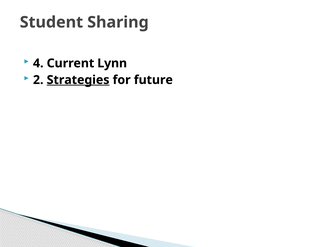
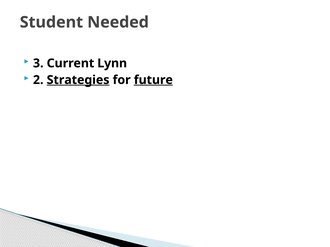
Sharing: Sharing -> Needed
4: 4 -> 3
future underline: none -> present
